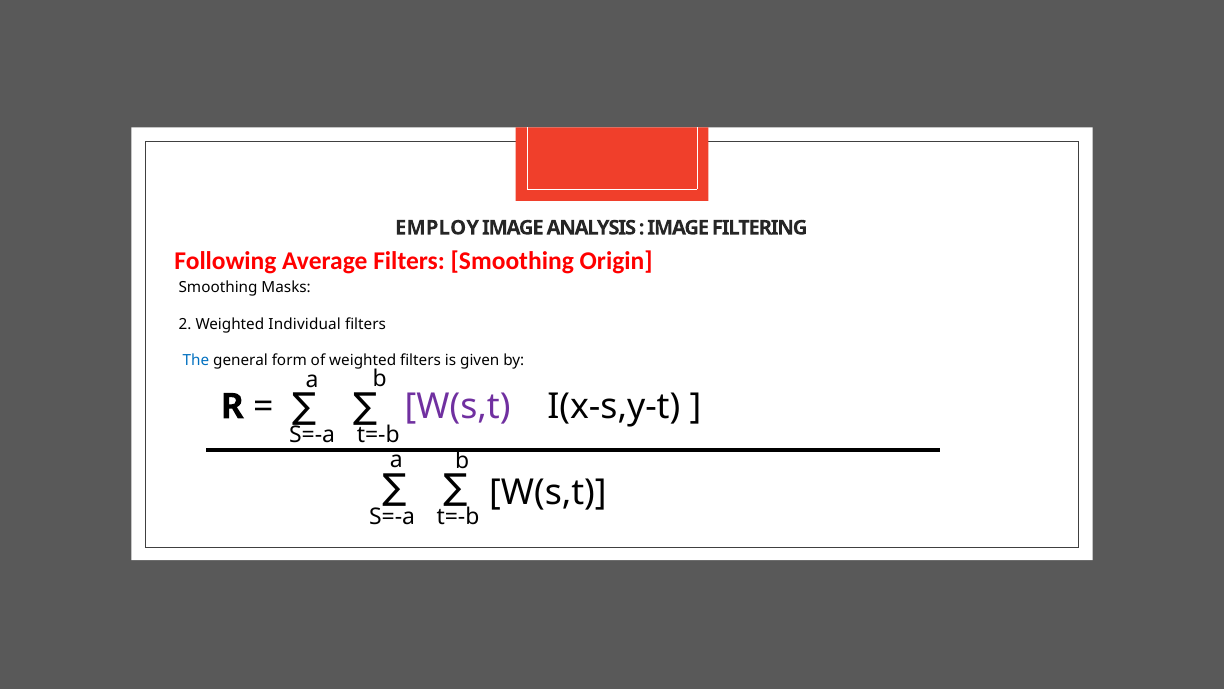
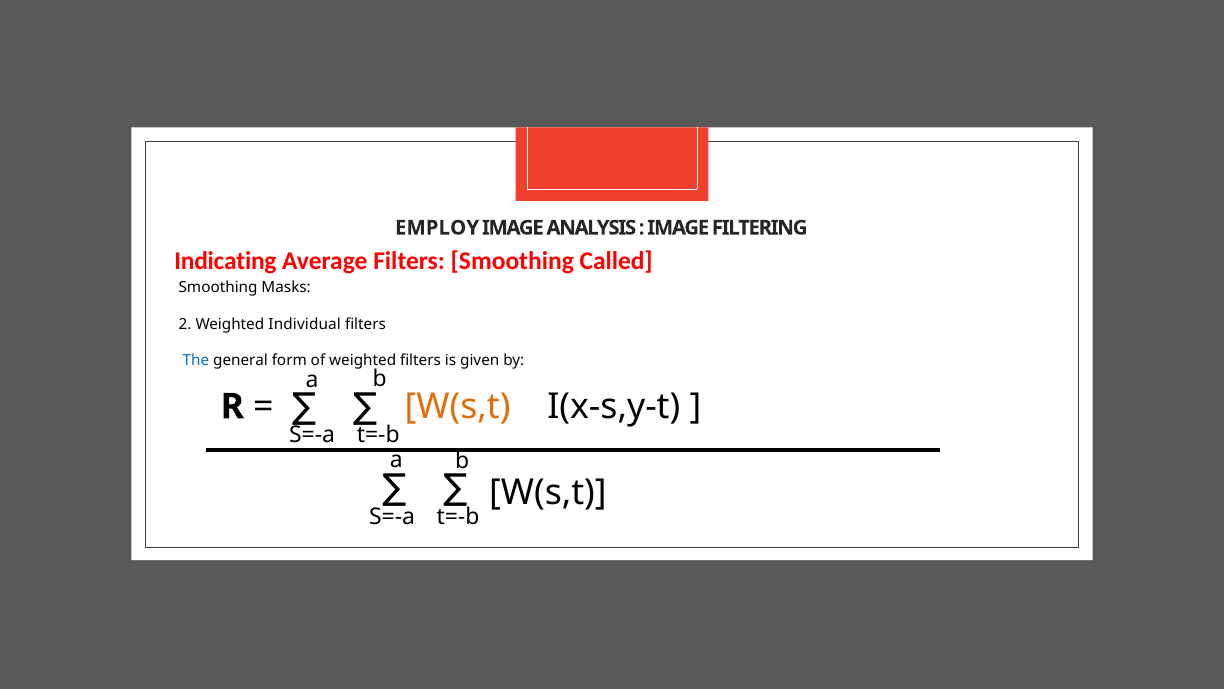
Following: Following -> Indicating
Origin: Origin -> Called
W(s,t at (458, 406) colour: purple -> orange
